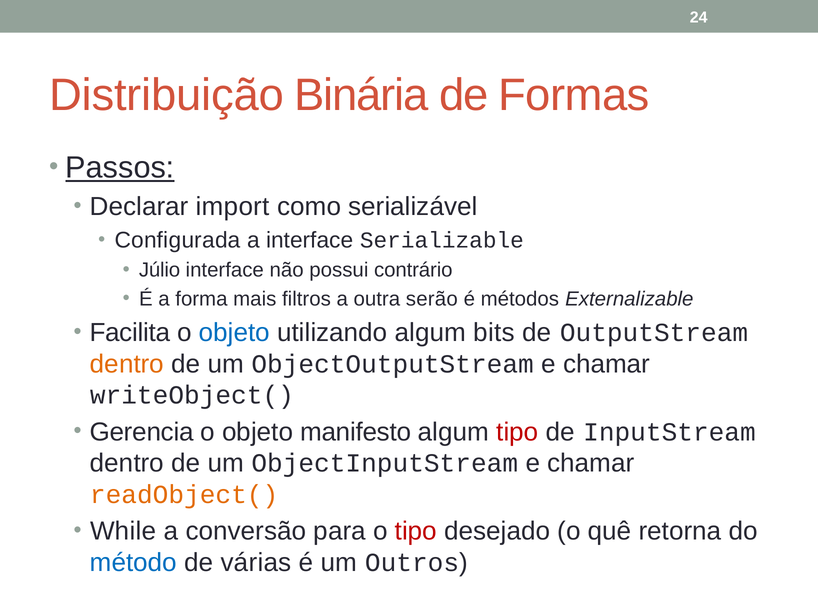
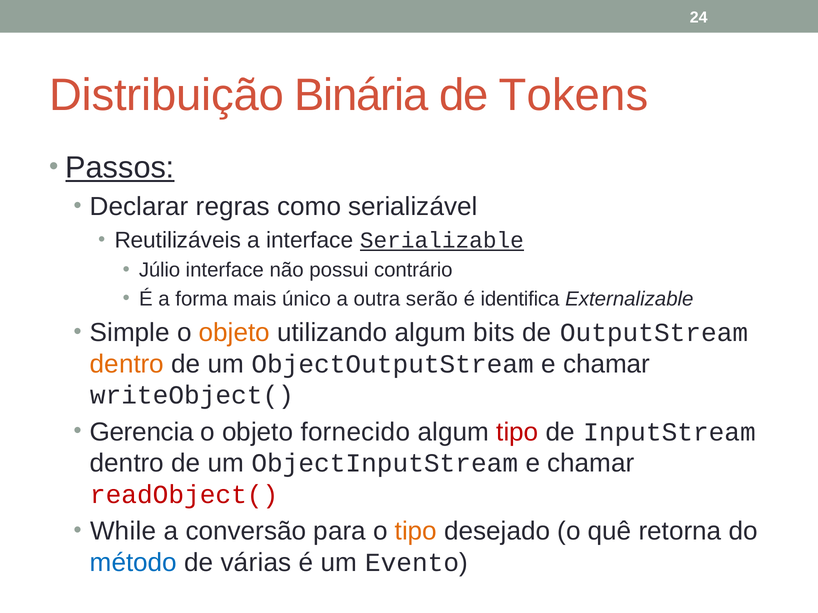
Formas: Formas -> Tokens
import: import -> regras
Configurada: Configurada -> Reutilizáveis
Serializable underline: none -> present
filtros: filtros -> único
métodos: métodos -> identifica
Facilita: Facilita -> Simple
objeto at (234, 333) colour: blue -> orange
manifesto: manifesto -> fornecido
readObject( colour: orange -> red
tipo at (416, 532) colour: red -> orange
Outros: Outros -> Evento
